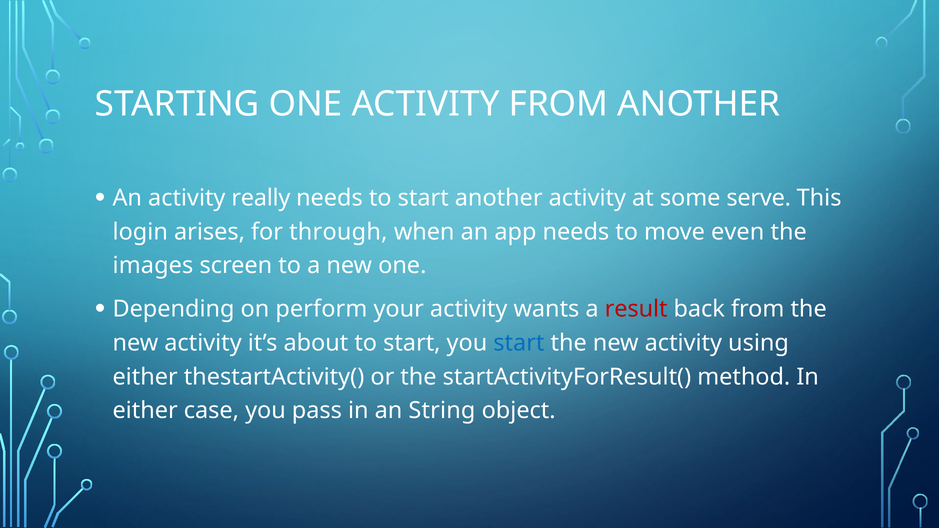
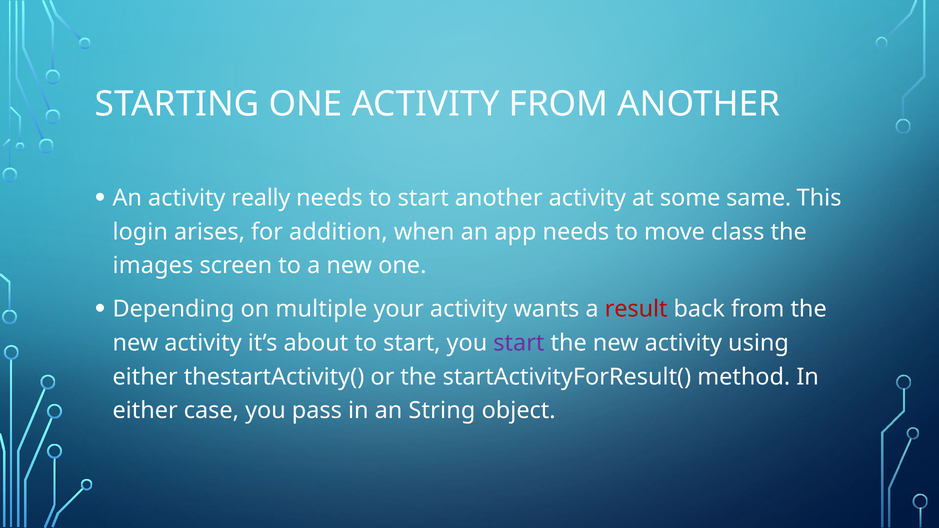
serve: serve -> same
through: through -> addition
even: even -> class
perform: perform -> multiple
start at (519, 343) colour: blue -> purple
